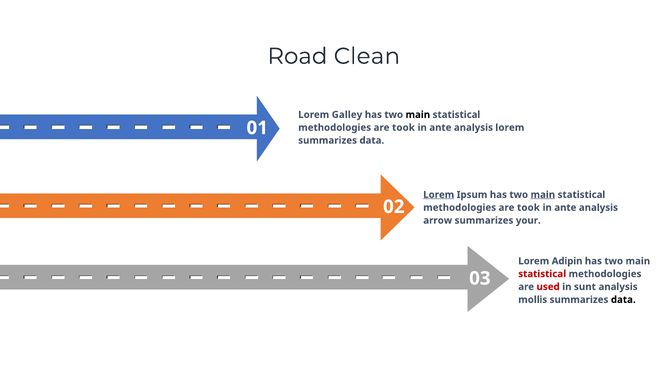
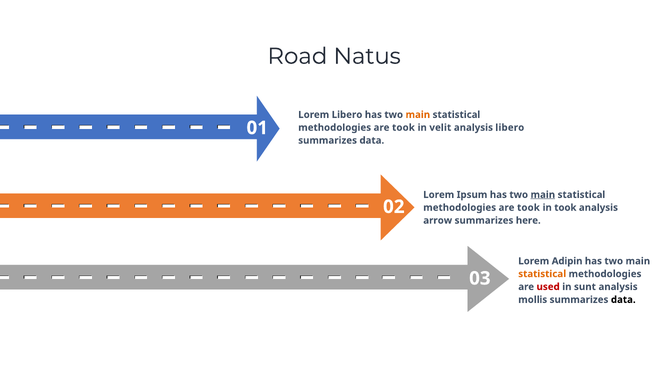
Clean: Clean -> Natus
Lorem Galley: Galley -> Libero
main at (418, 115) colour: black -> orange
ante at (440, 127): ante -> velit
analysis lorem: lorem -> libero
Lorem at (439, 195) underline: present -> none
ante at (565, 207): ante -> took
your: your -> here
statistical at (542, 274) colour: red -> orange
